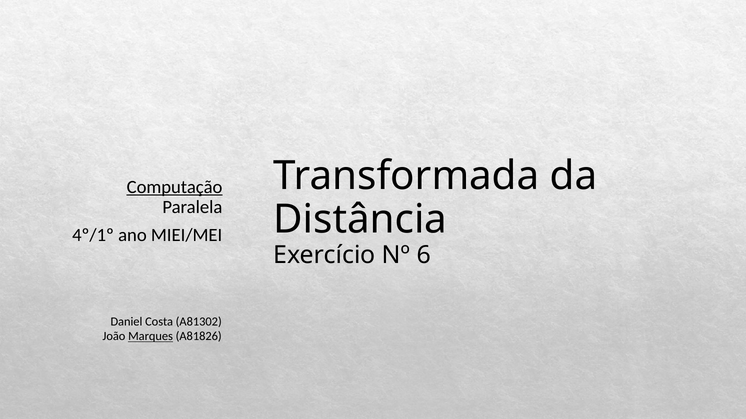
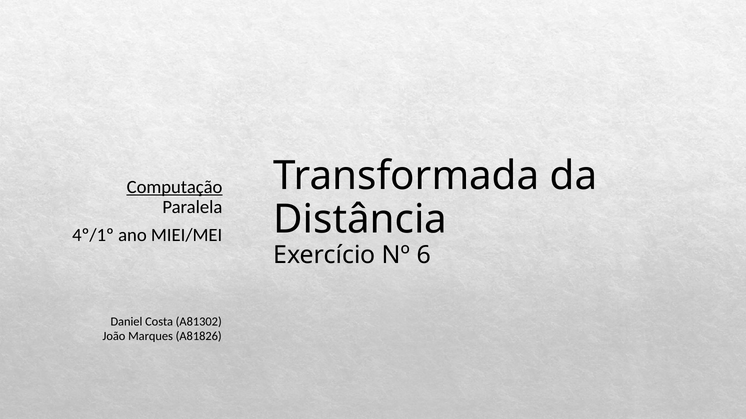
Marques underline: present -> none
